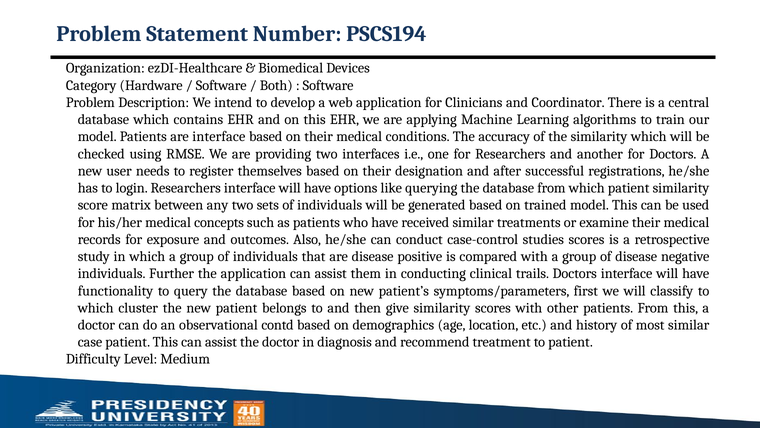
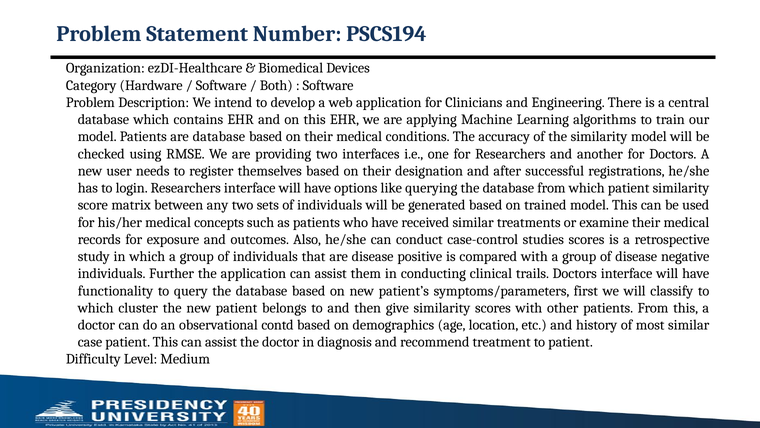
Coordinator: Coordinator -> Engineering
are interface: interface -> database
similarity which: which -> model
